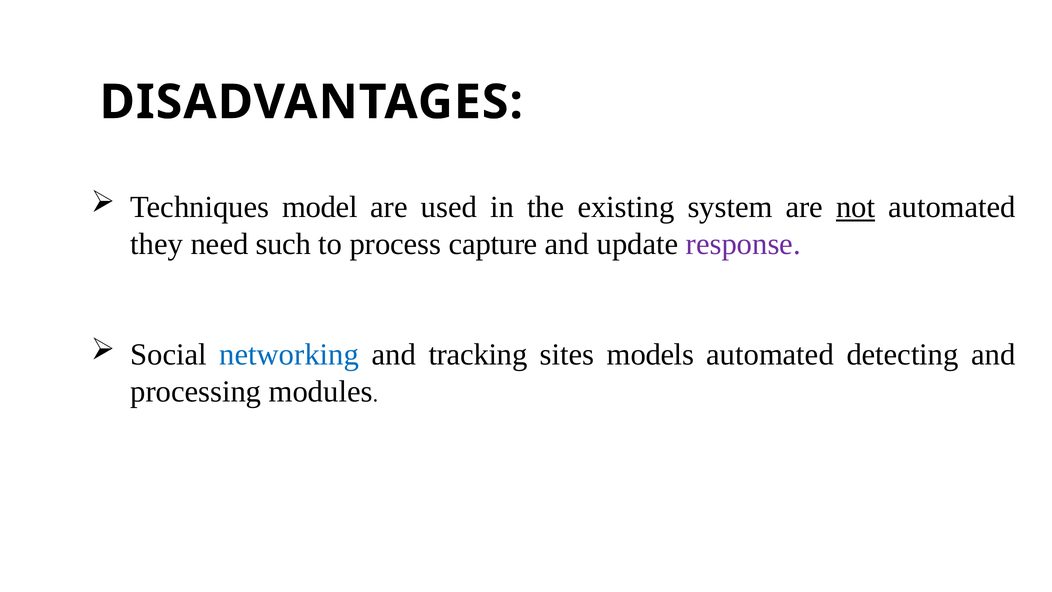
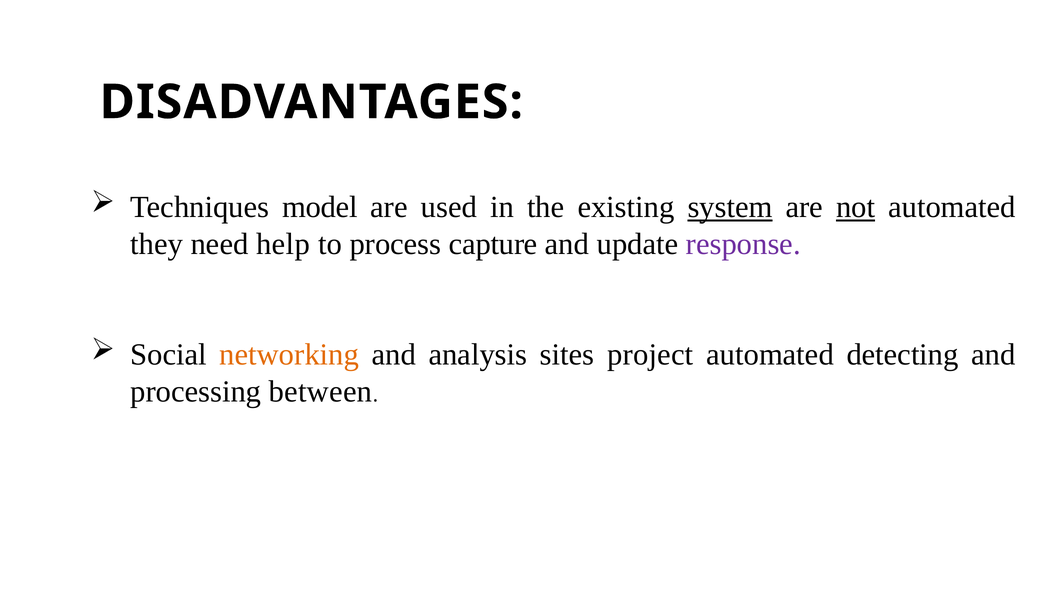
system underline: none -> present
such: such -> help
networking colour: blue -> orange
tracking: tracking -> analysis
models: models -> project
modules: modules -> between
